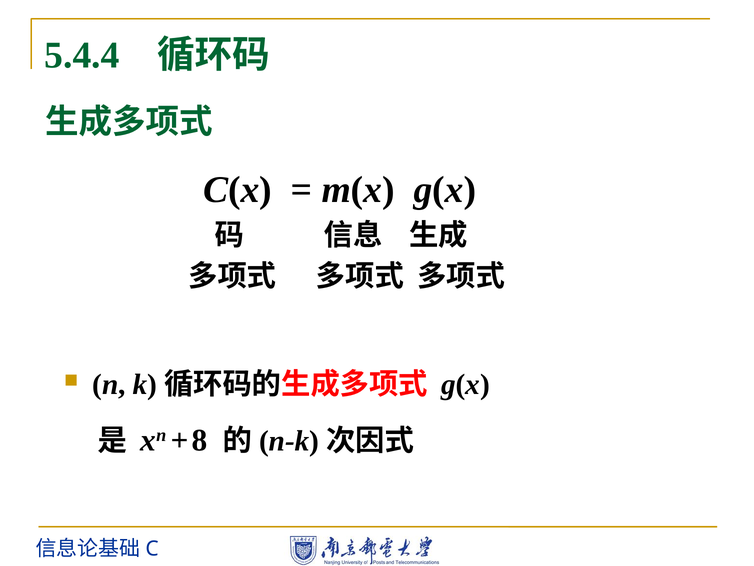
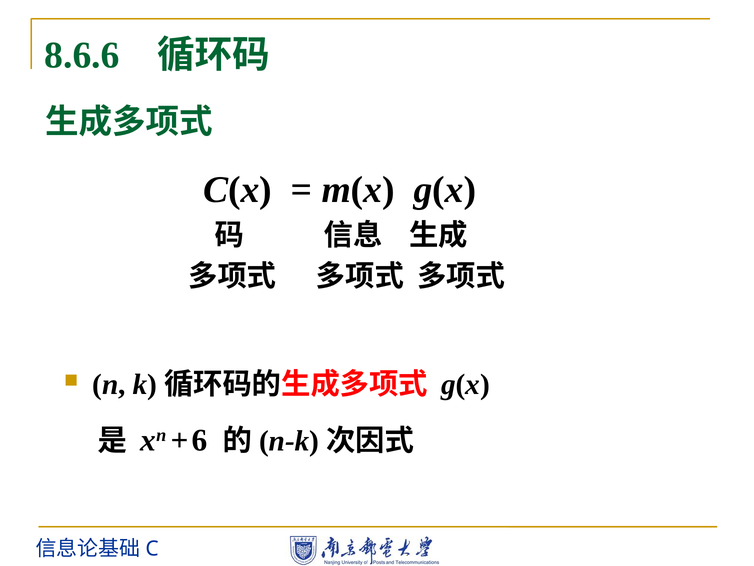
5.4.4: 5.4.4 -> 8.6.6
8: 8 -> 6
